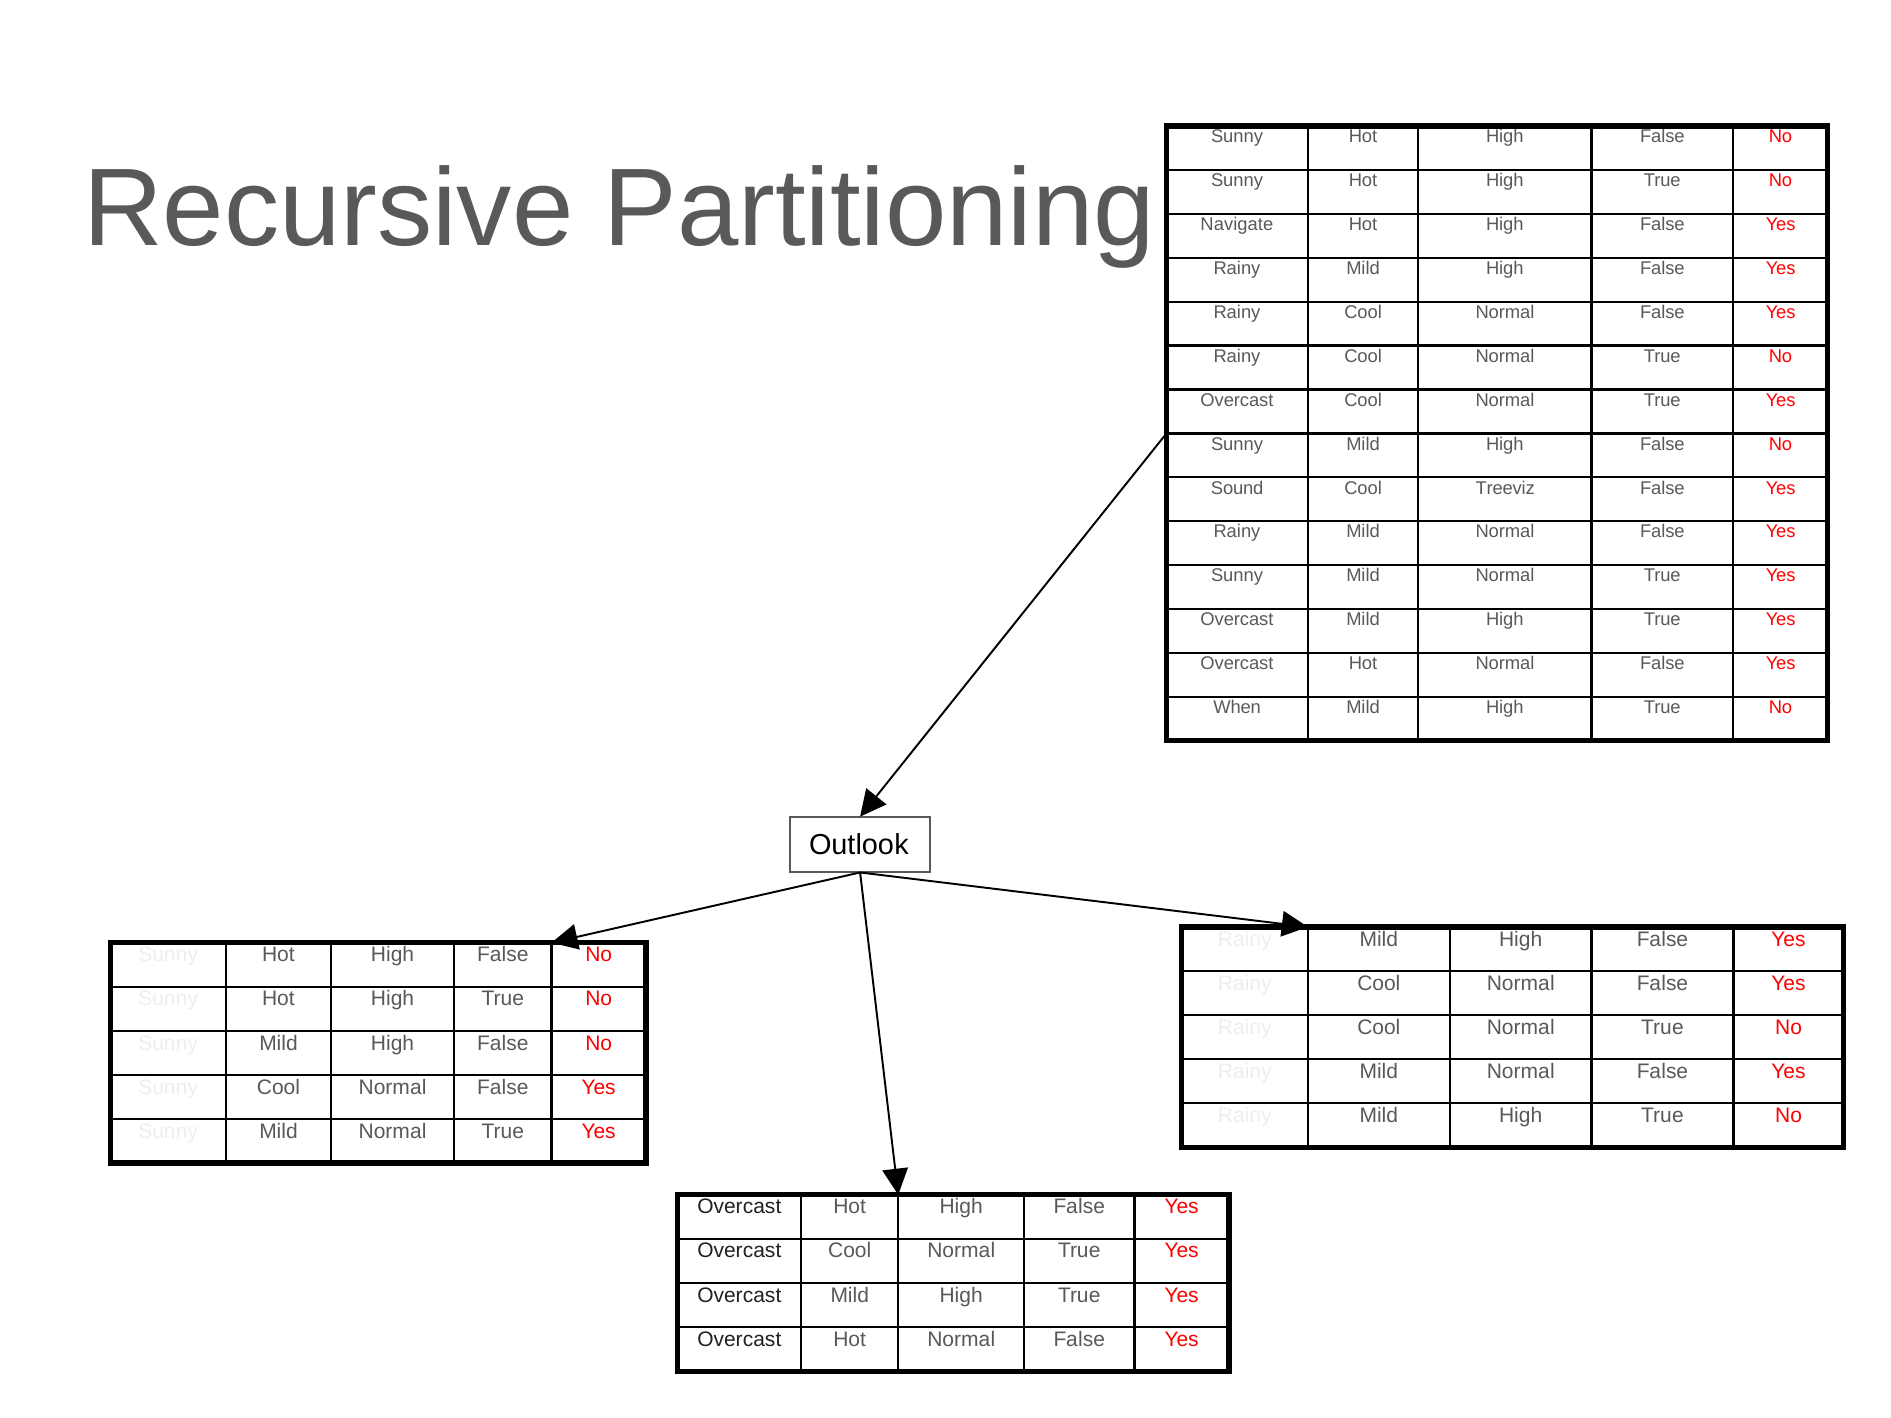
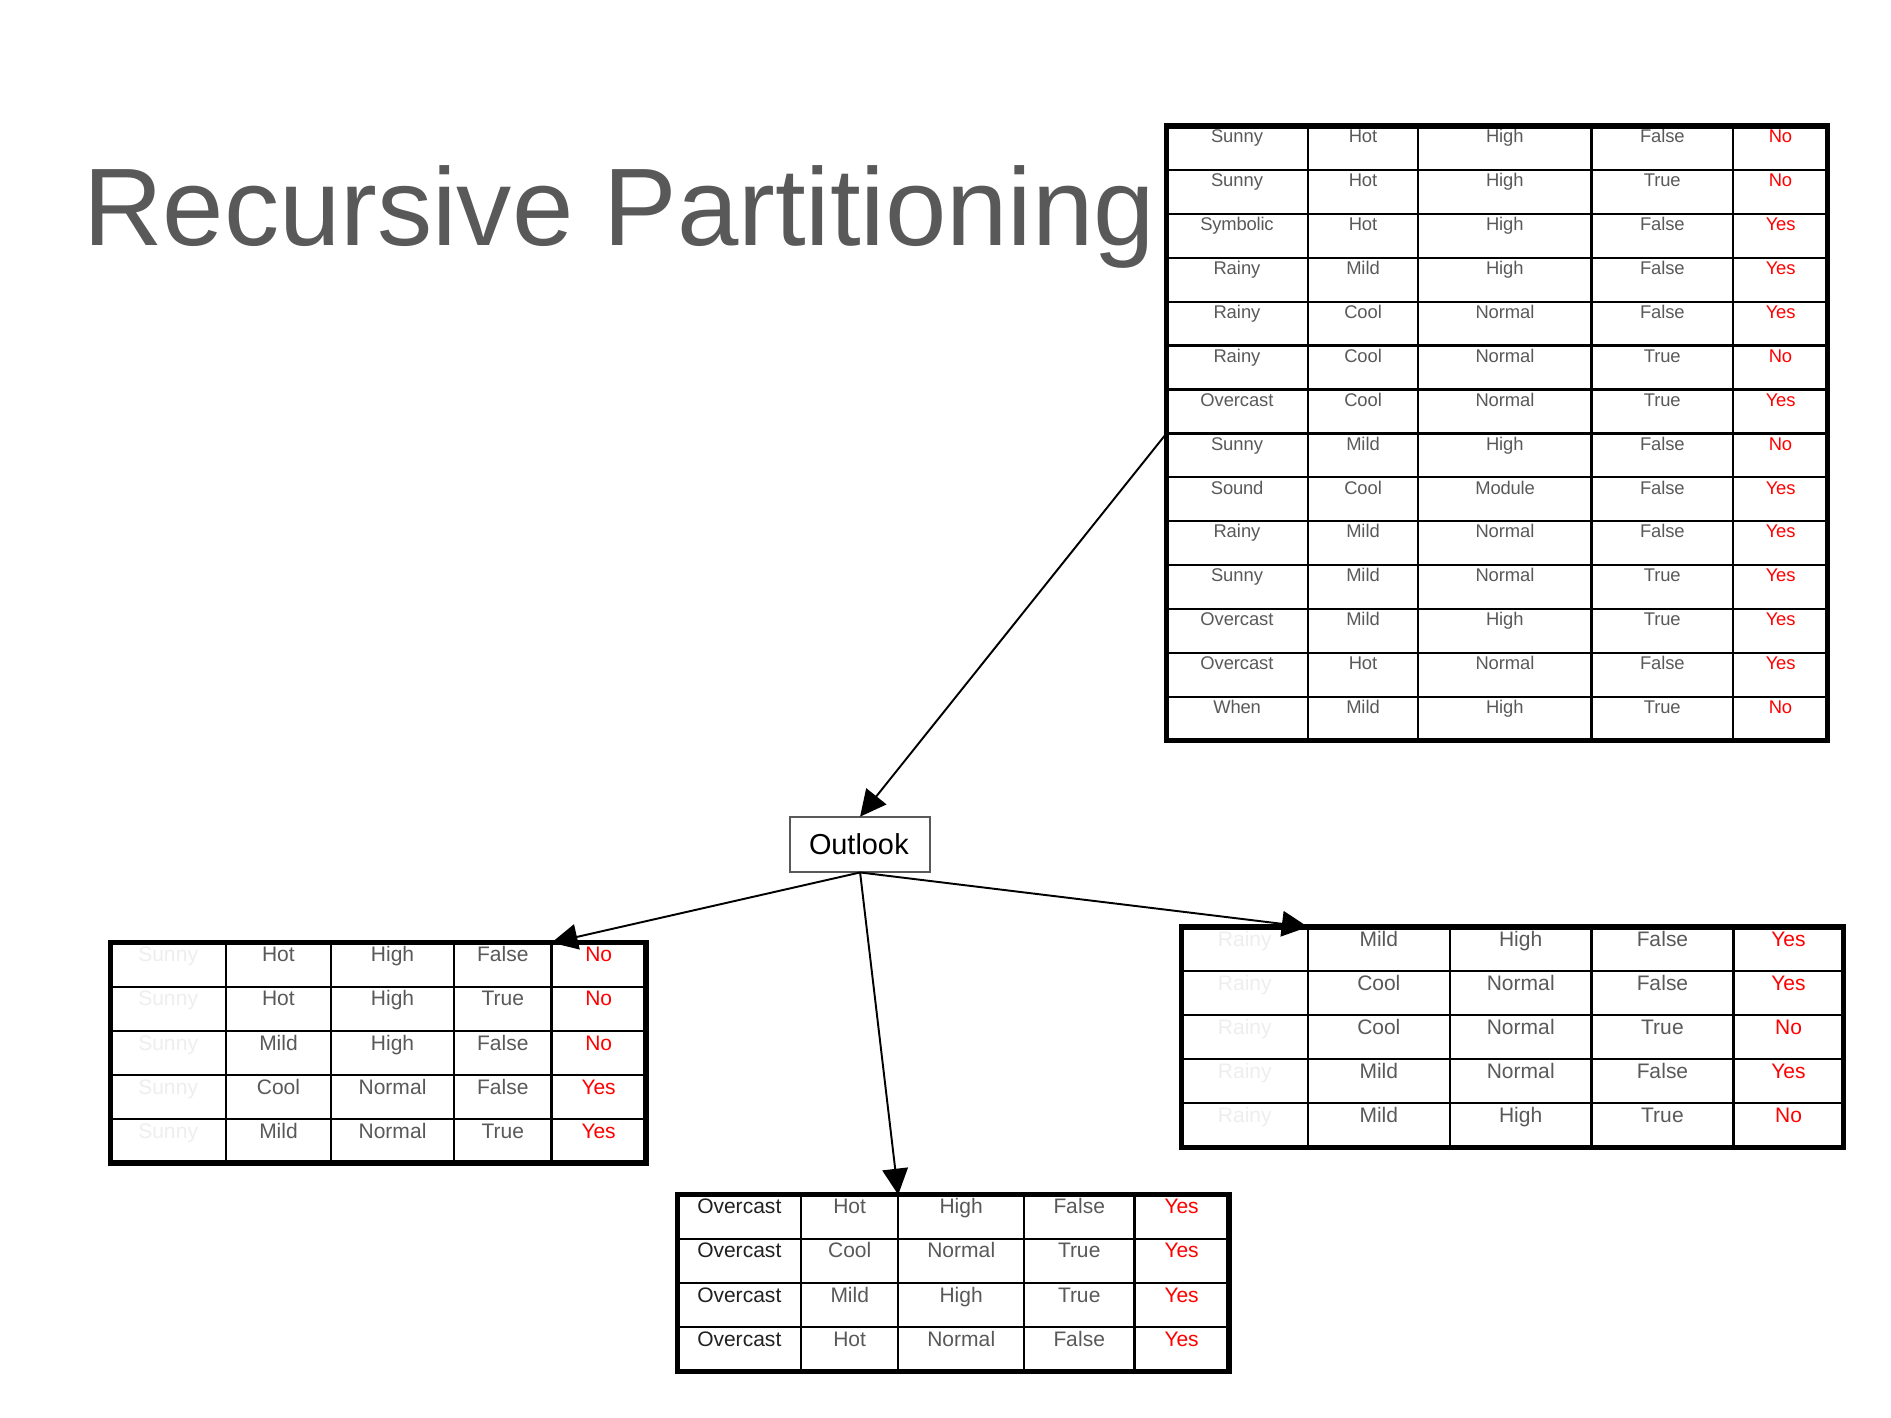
Navigate: Navigate -> Symbolic
Treeviz: Treeviz -> Module
